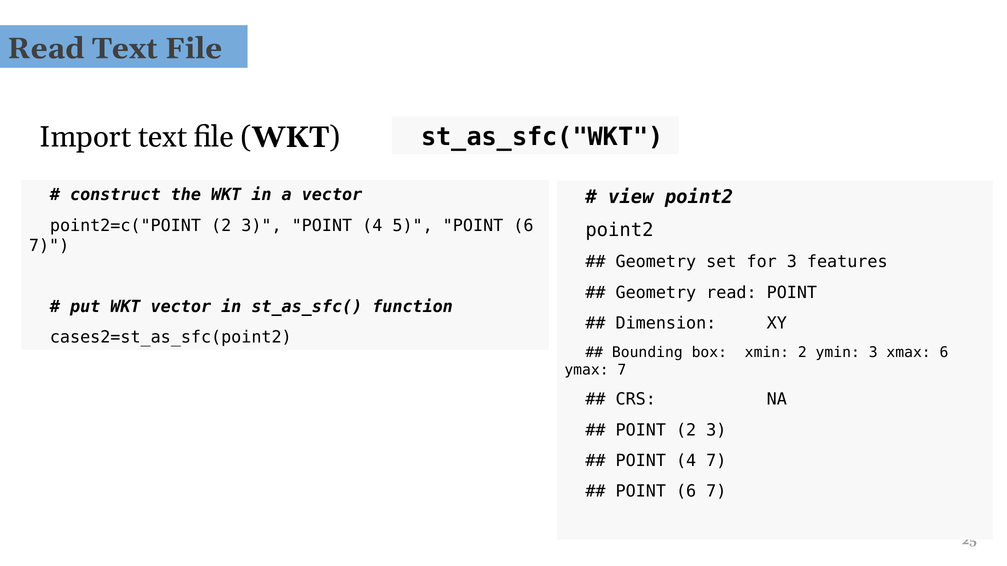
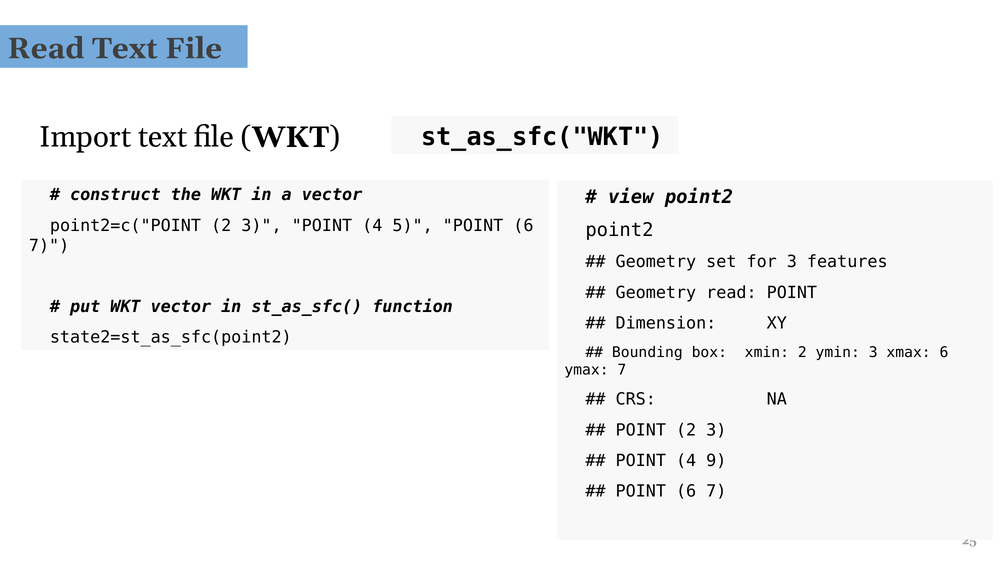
cases2=st_as_sfc(point2: cases2=st_as_sfc(point2 -> state2=st_as_sfc(point2
4 7: 7 -> 9
